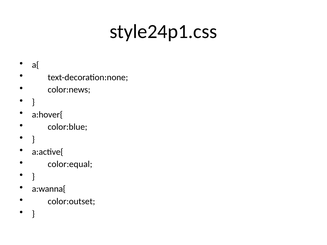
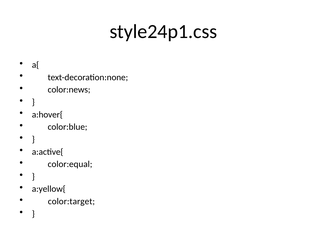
a:wanna{: a:wanna{ -> a:yellow{
color:outset: color:outset -> color:target
